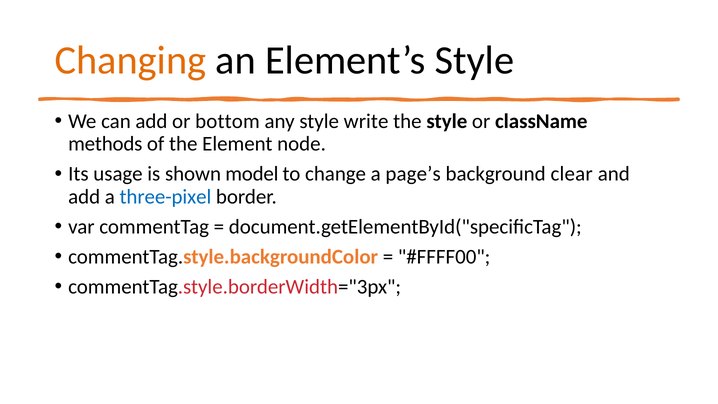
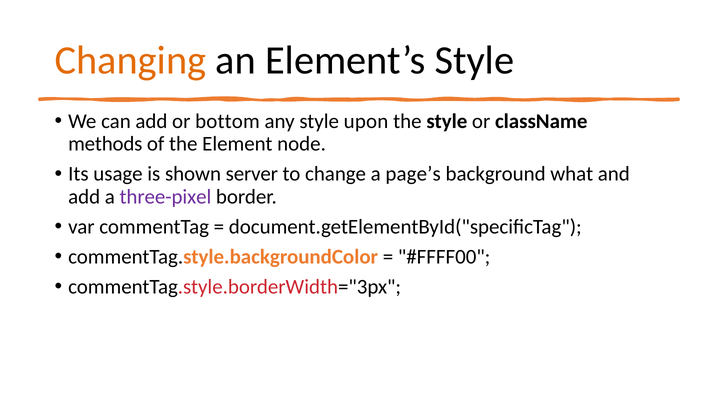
write: write -> upon
model: model -> server
clear: clear -> what
three-pixel colour: blue -> purple
